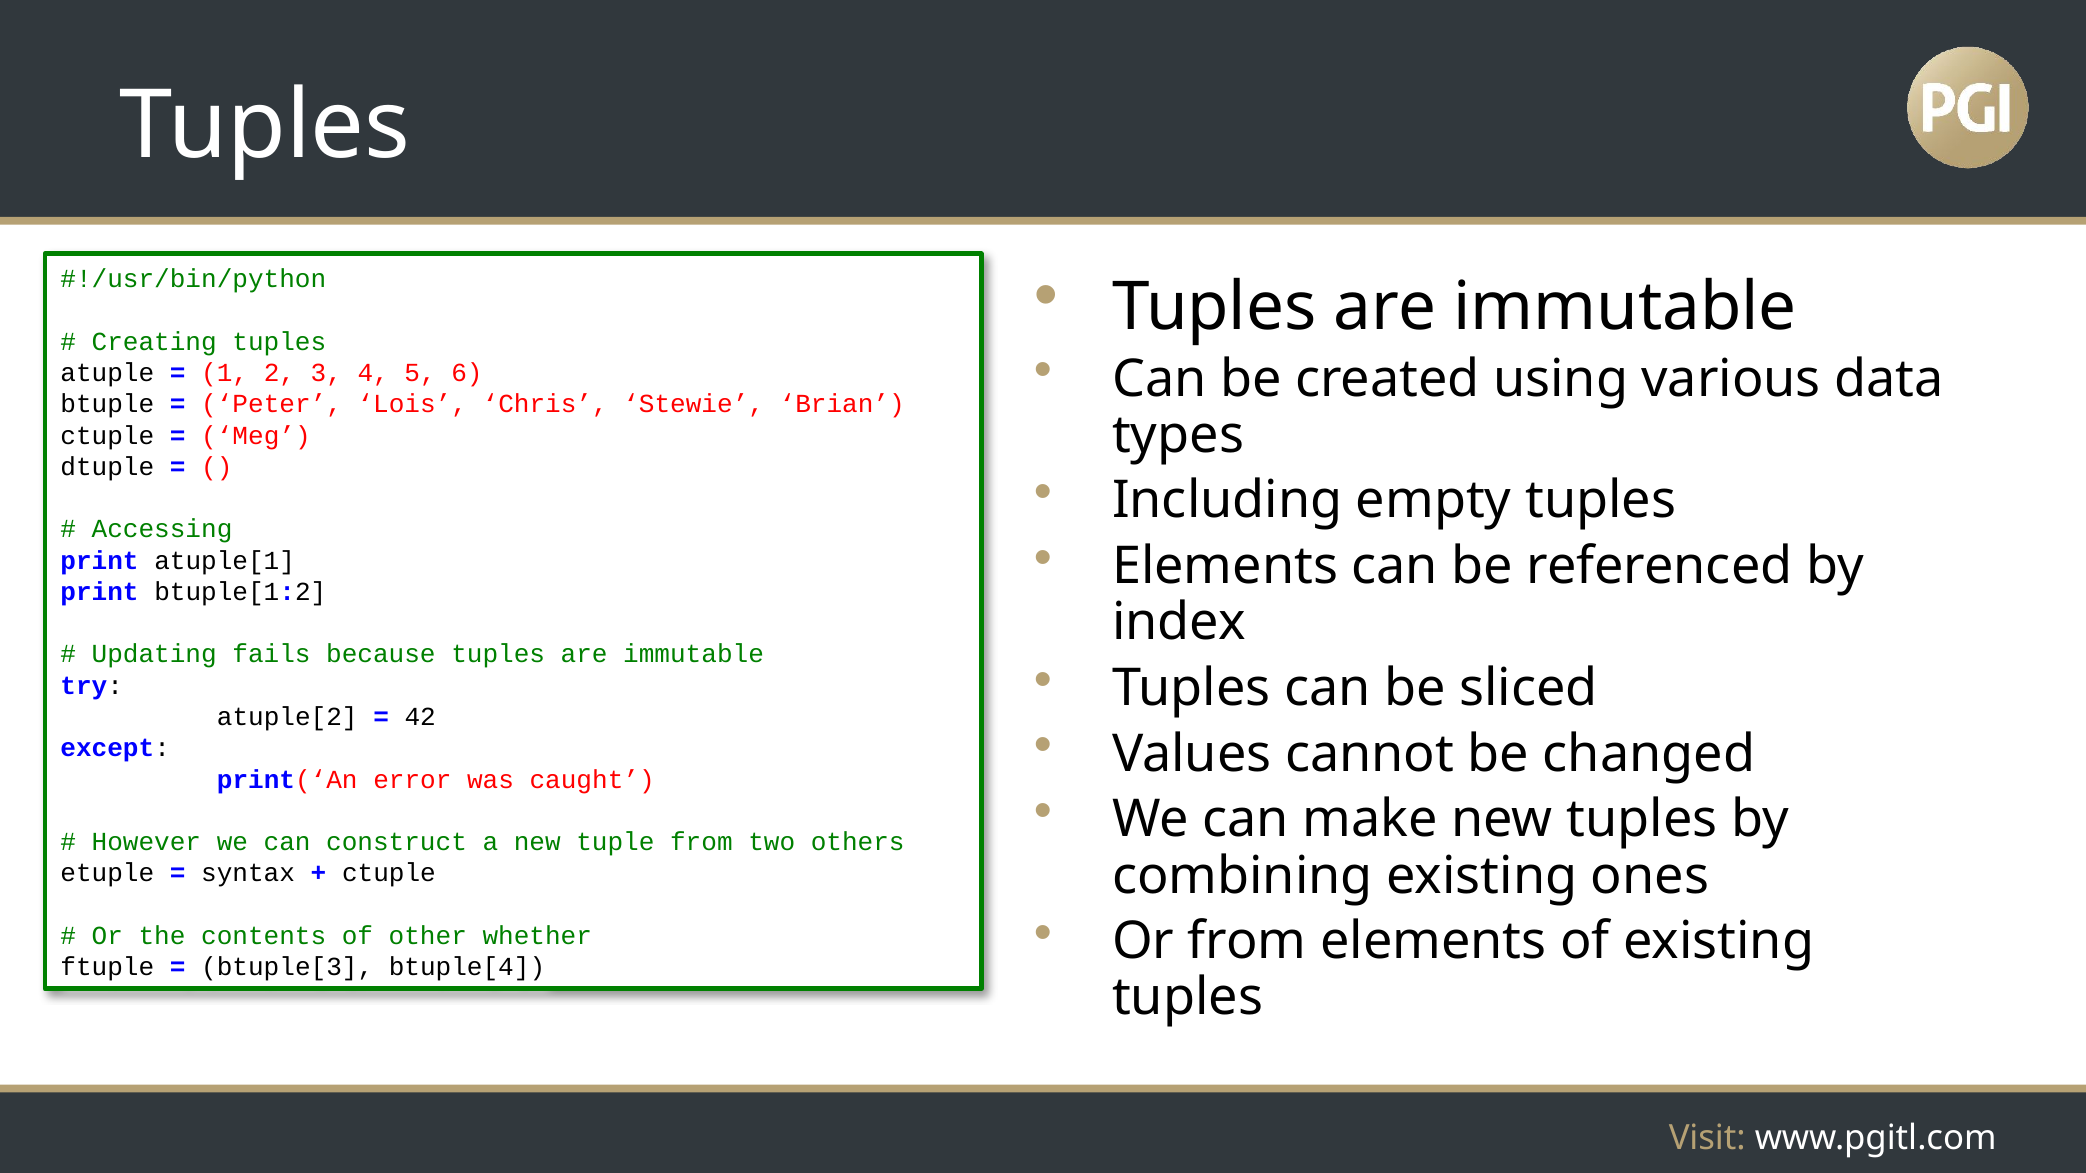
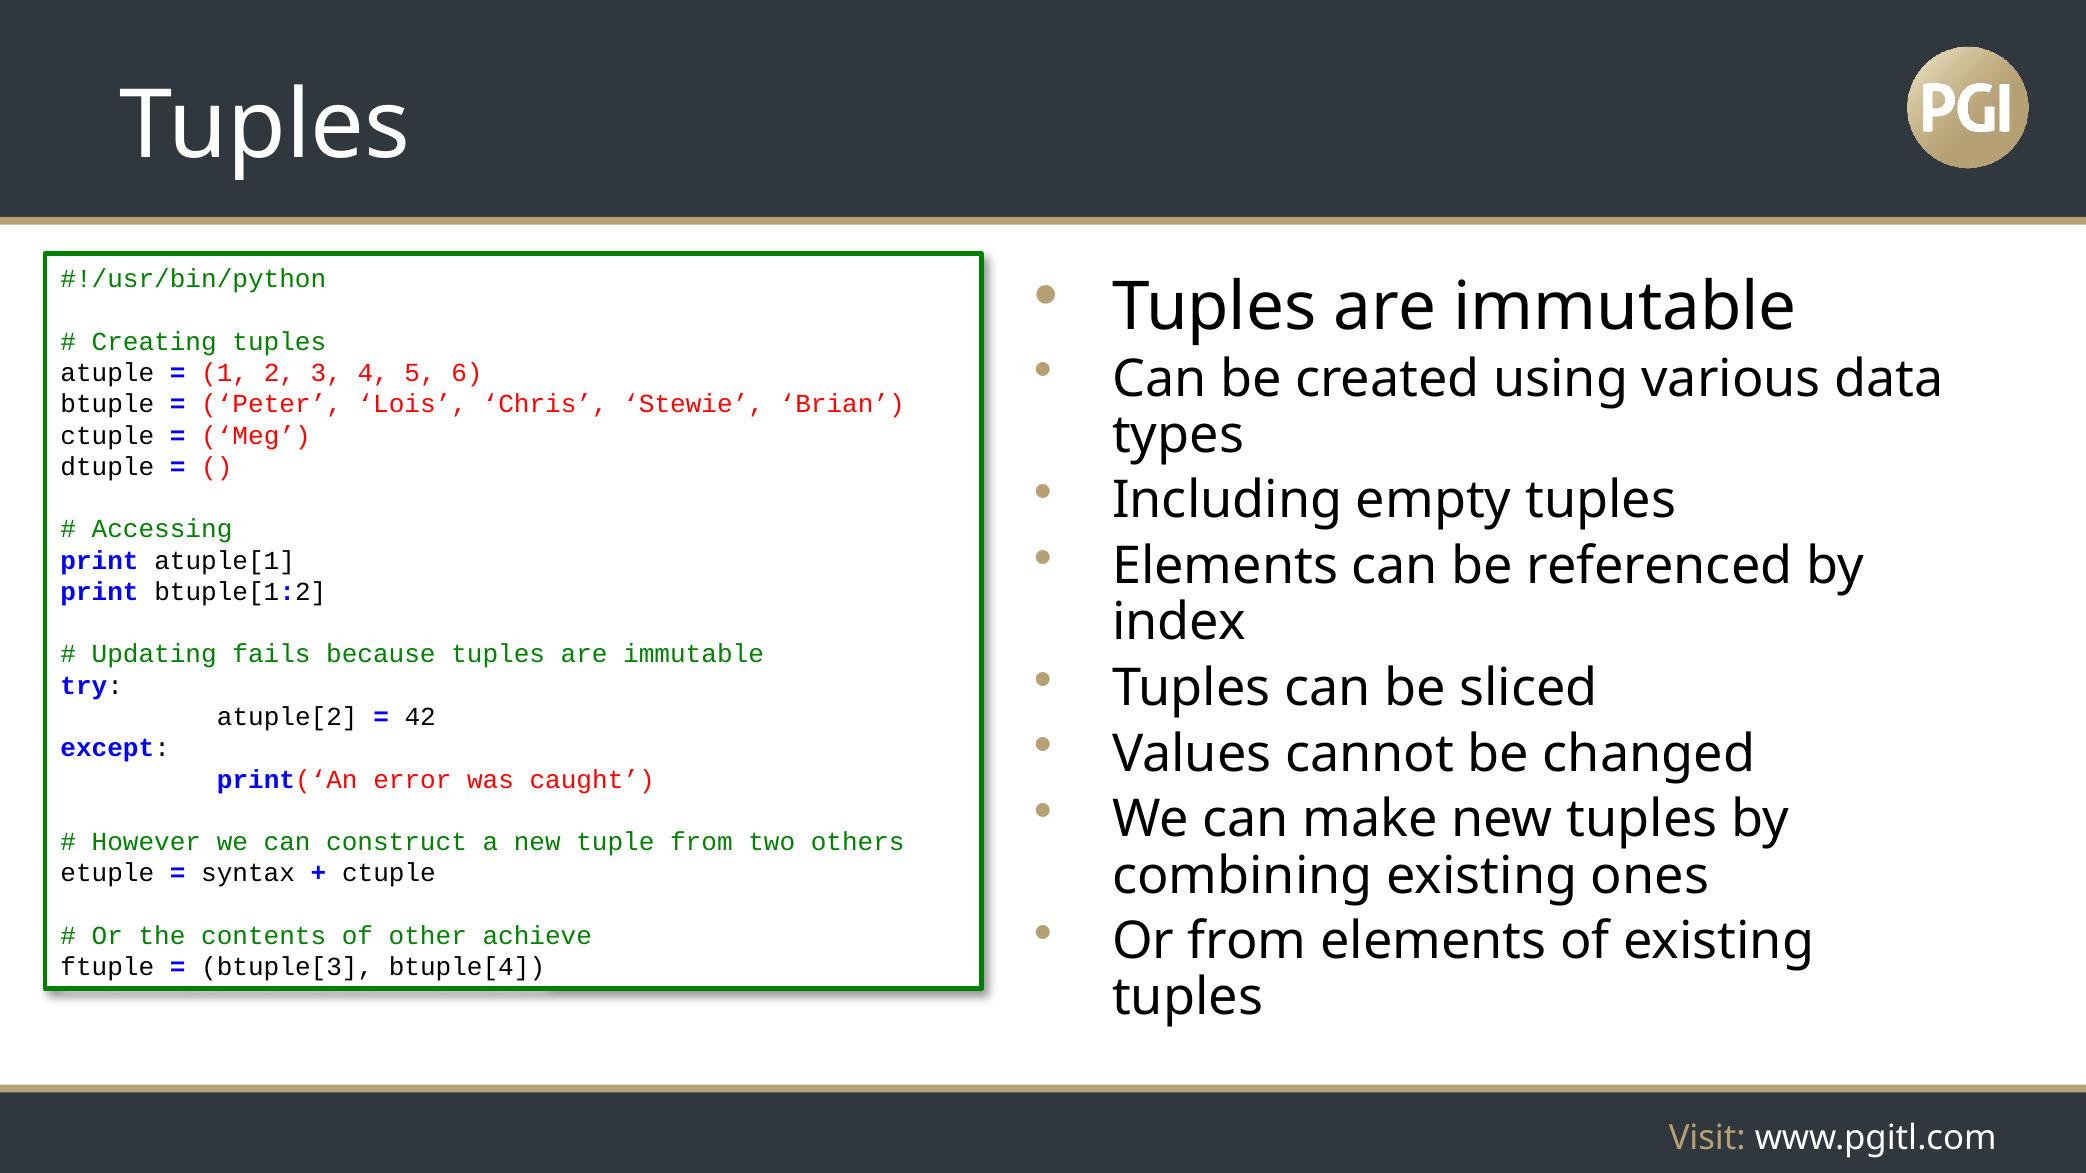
whether: whether -> achieve
